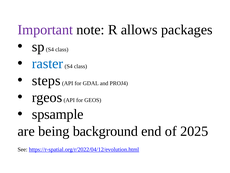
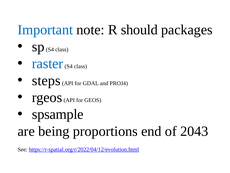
Important colour: purple -> blue
allows: allows -> should
background: background -> proportions
2025: 2025 -> 2043
